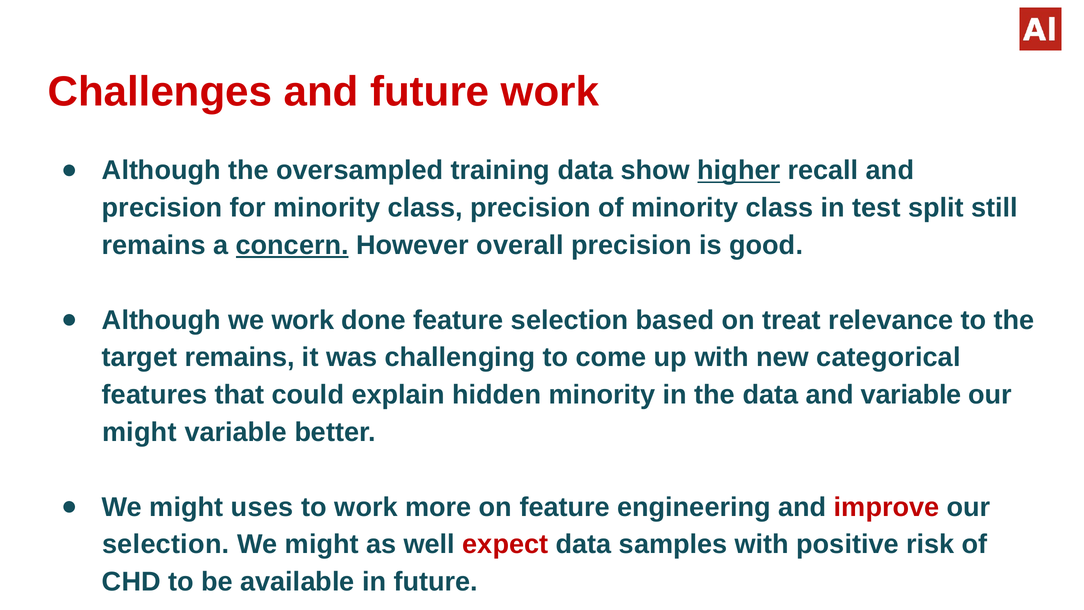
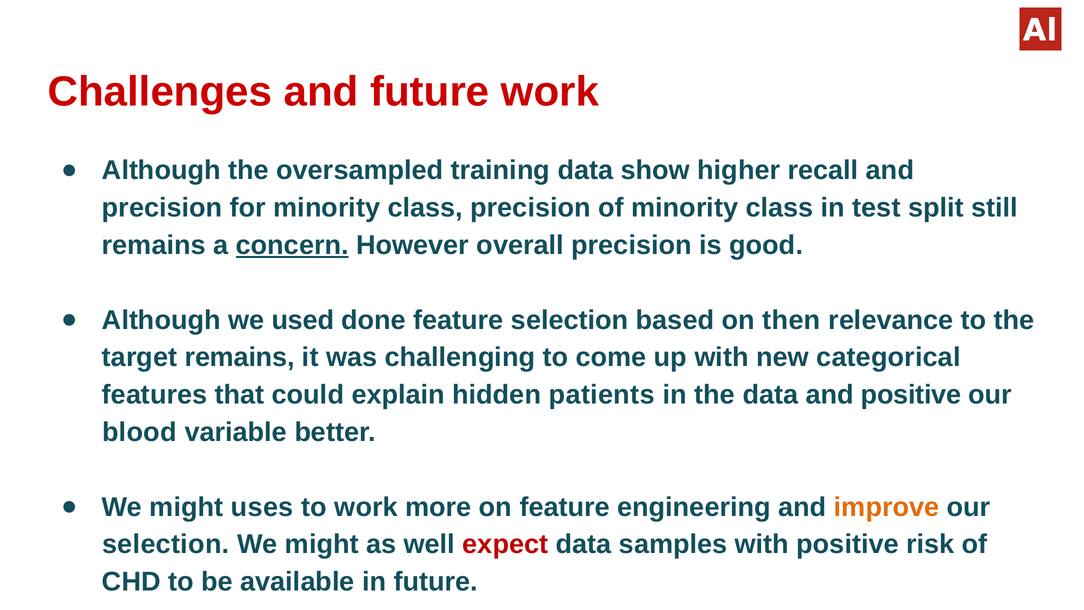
higher underline: present -> none
we work: work -> used
treat: treat -> then
hidden minority: minority -> patients
and variable: variable -> positive
might at (139, 432): might -> blood
improve colour: red -> orange
